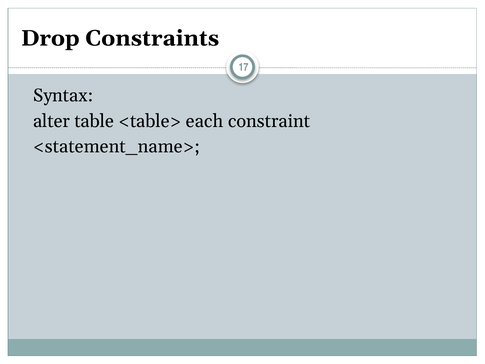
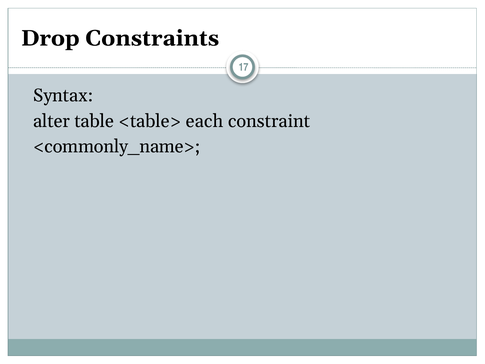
<statement_name>: <statement_name> -> <commonly_name>
